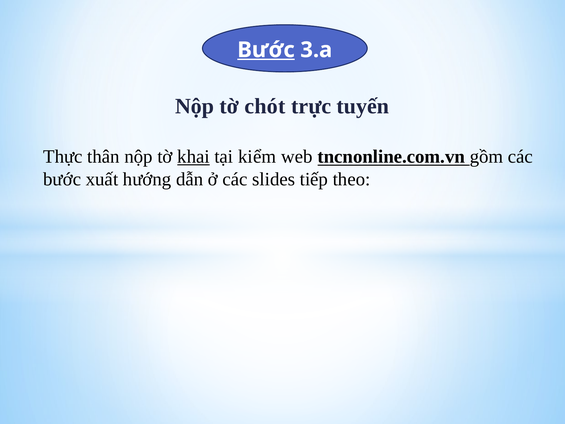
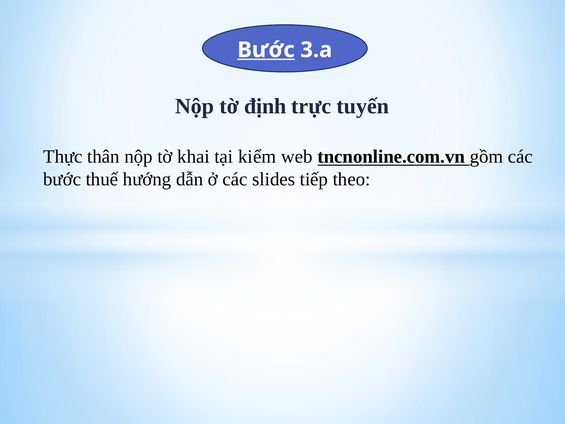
chót: chót -> định
khai underline: present -> none
xuất: xuất -> thuế
